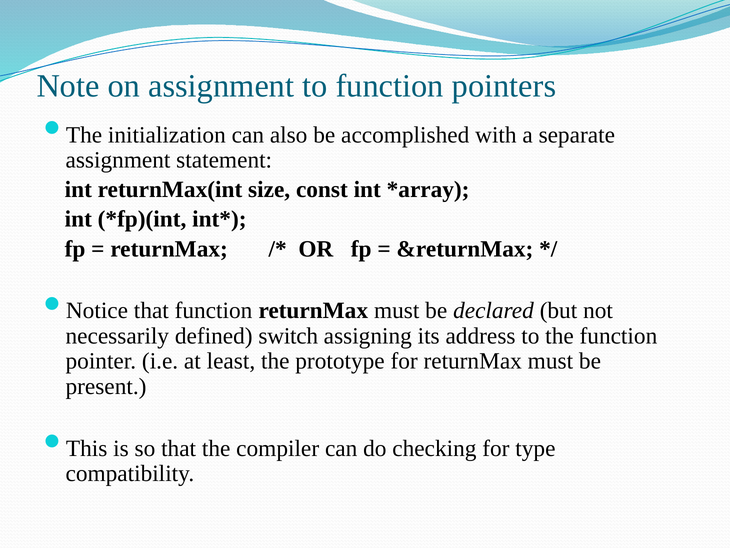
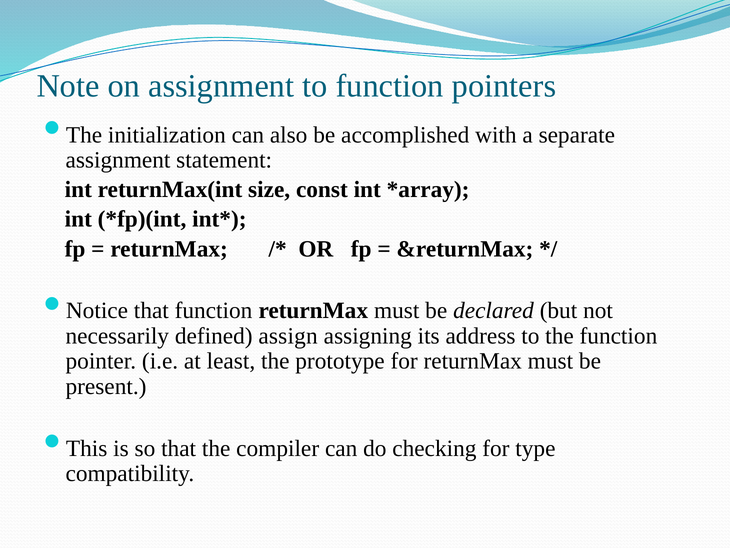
switch: switch -> assign
